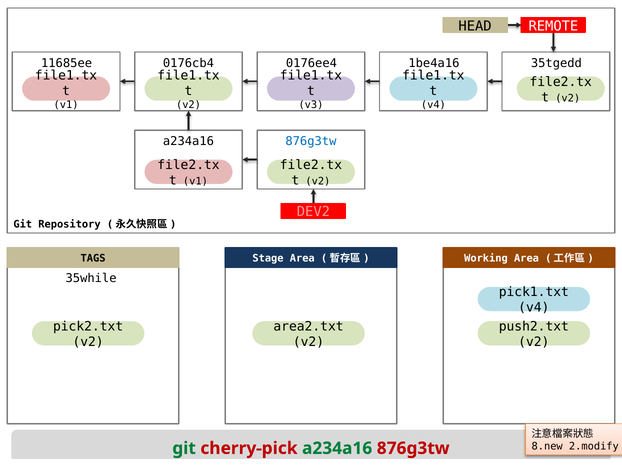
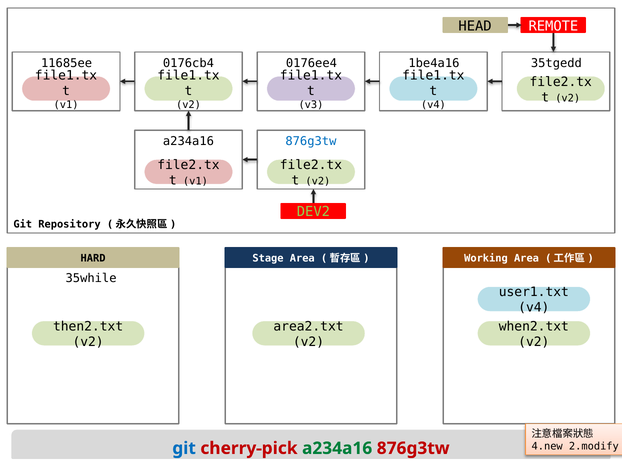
DEV2 colour: pink -> light green
TAGS: TAGS -> HARD
pick1.txt: pick1.txt -> user1.txt
pick2.txt: pick2.txt -> then2.txt
push2.txt: push2.txt -> when2.txt
8.new: 8.new -> 4.new
git at (184, 449) colour: green -> blue
